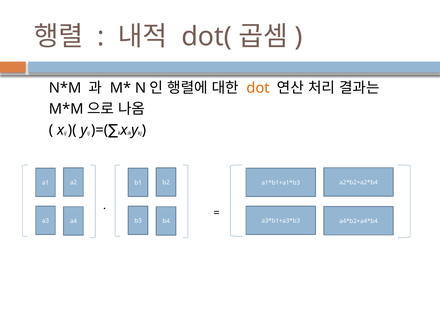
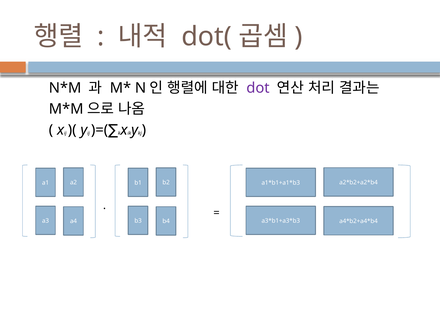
dot colour: orange -> purple
